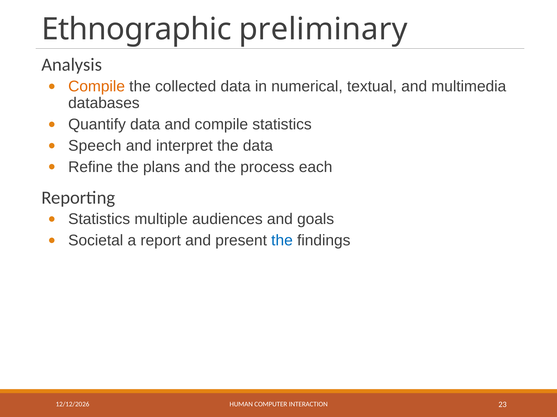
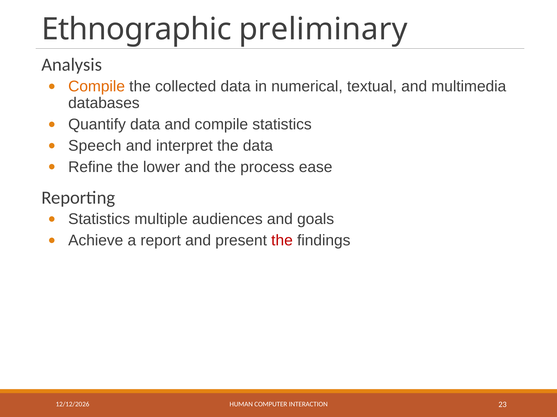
plans: plans -> lower
each: each -> ease
Societal: Societal -> Achieve
the at (282, 241) colour: blue -> red
